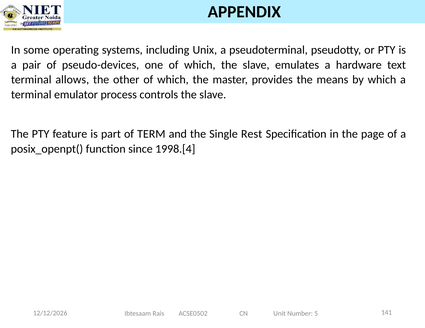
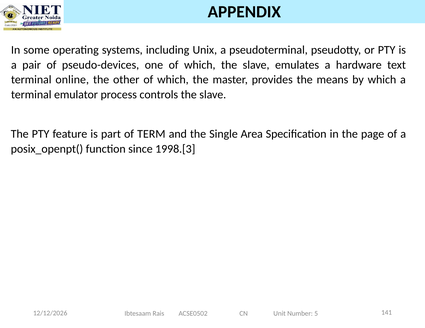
allows: allows -> online
Rest: Rest -> Area
1998.[4: 1998.[4 -> 1998.[3
